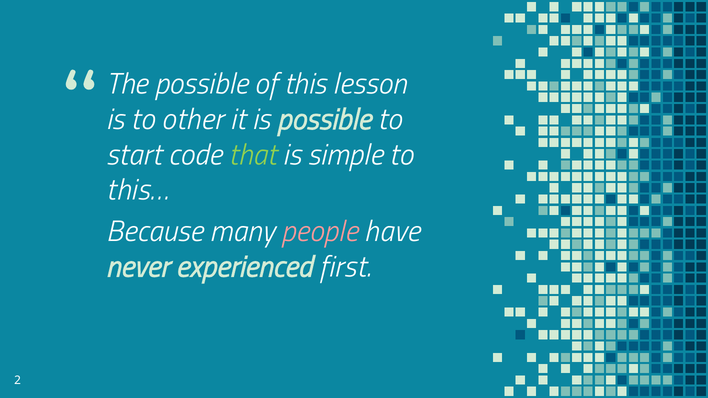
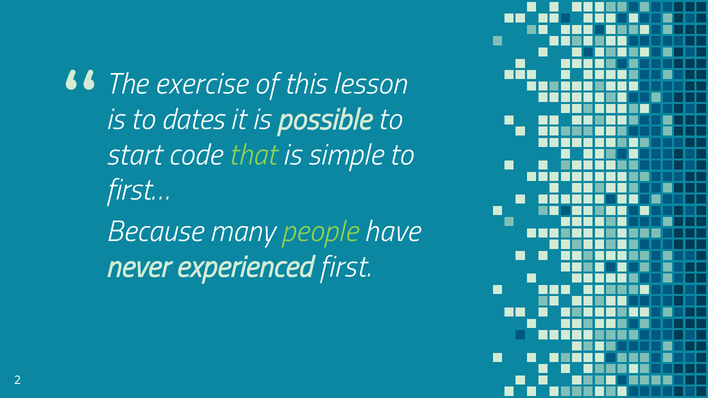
The possible: possible -> exercise
other: other -> dates
this…: this… -> first…
people colour: pink -> light green
